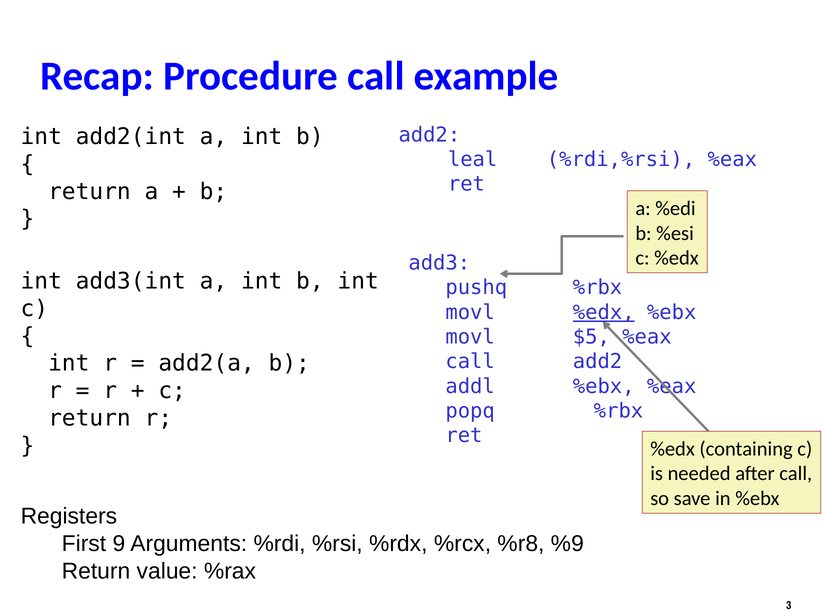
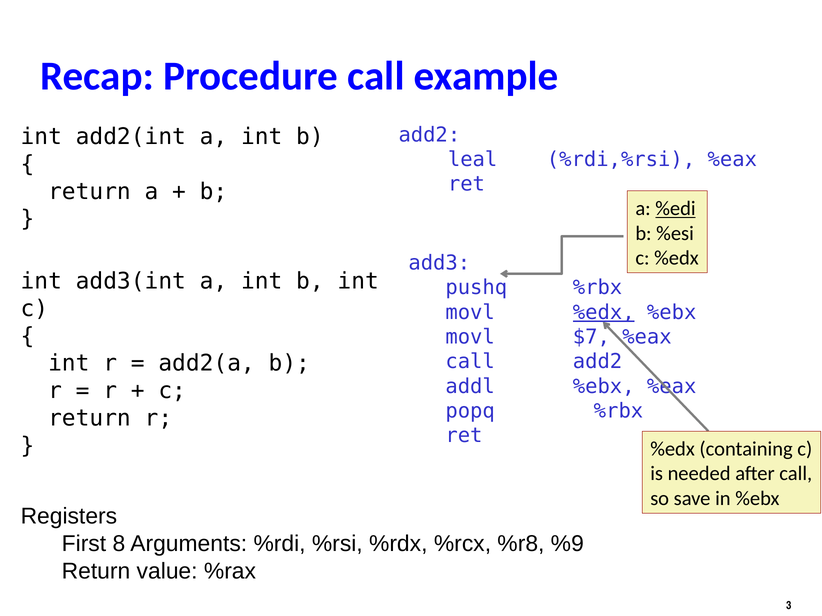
%edi underline: none -> present
$5: $5 -> $7
9: 9 -> 8
